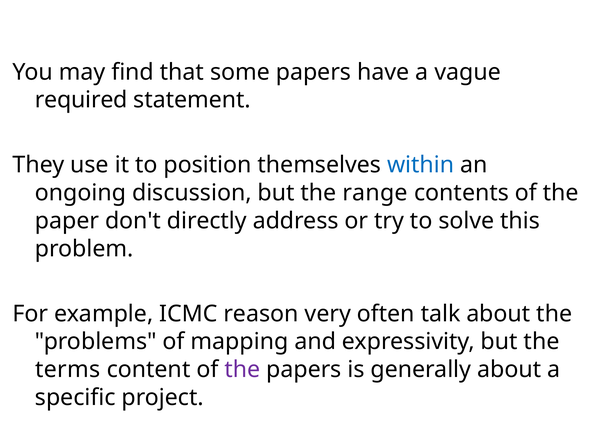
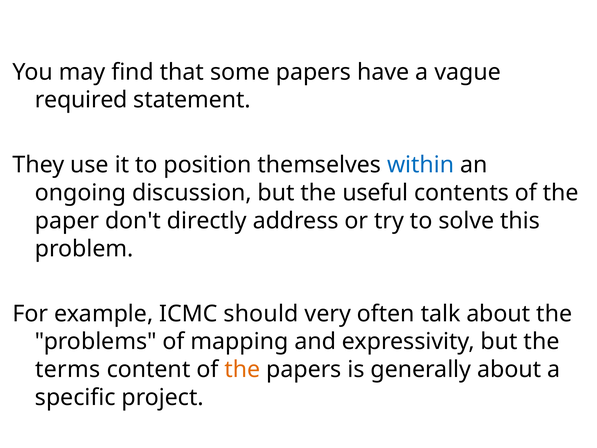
range: range -> useful
reason: reason -> should
the at (242, 369) colour: purple -> orange
